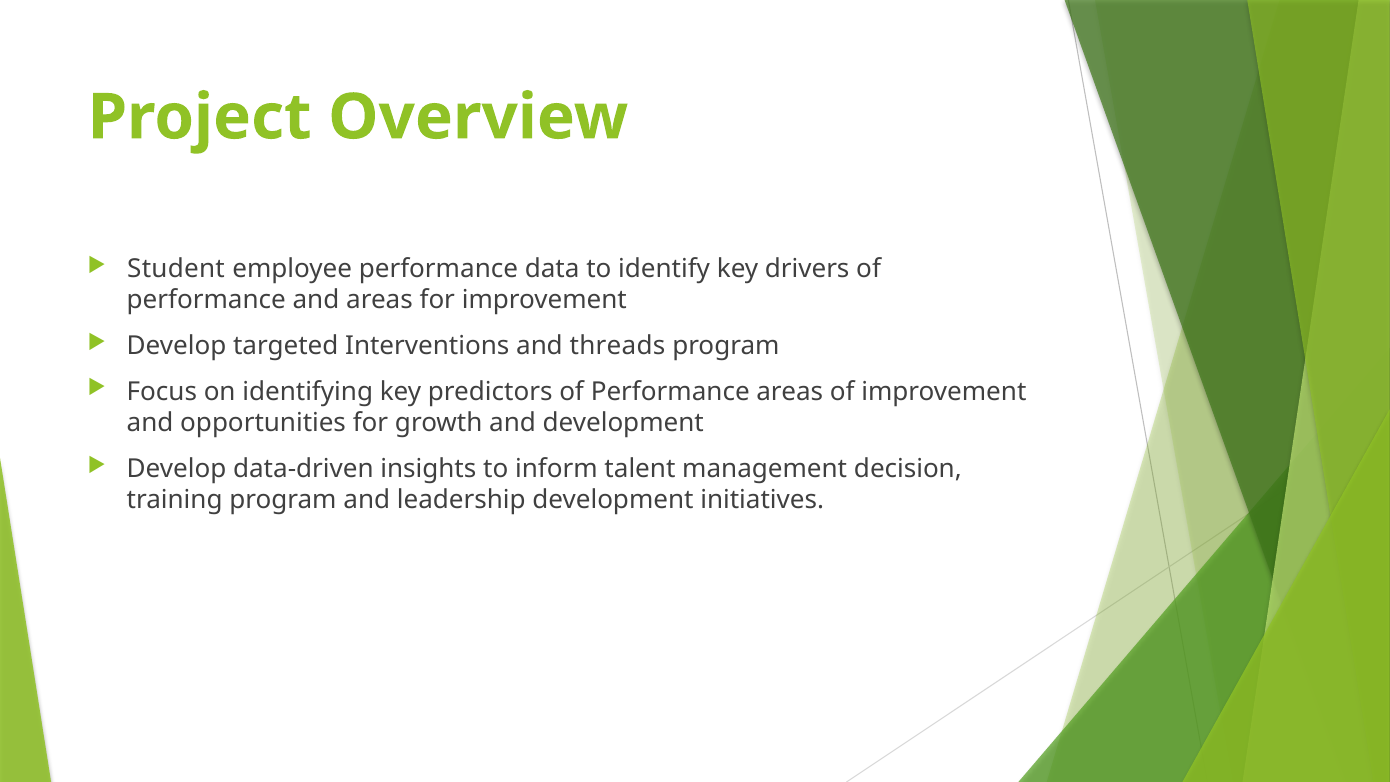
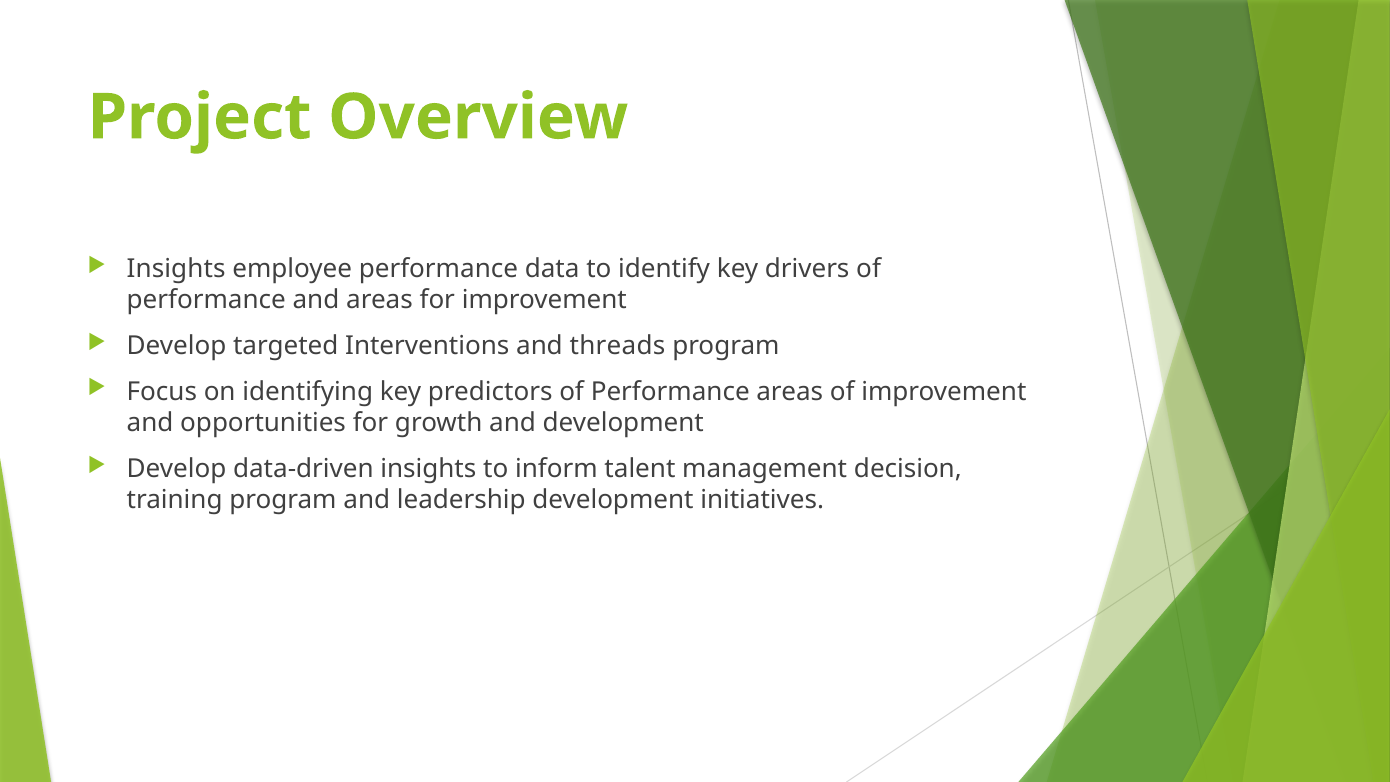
Student at (176, 269): Student -> Insights
